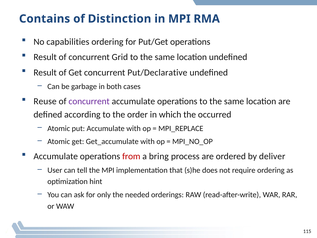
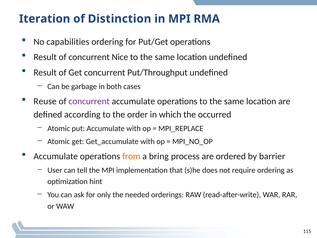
Contains: Contains -> Iteration
Grid: Grid -> Nice
Put/Declarative: Put/Declarative -> Put/Throughput
from colour: red -> orange
deliver: deliver -> barrier
